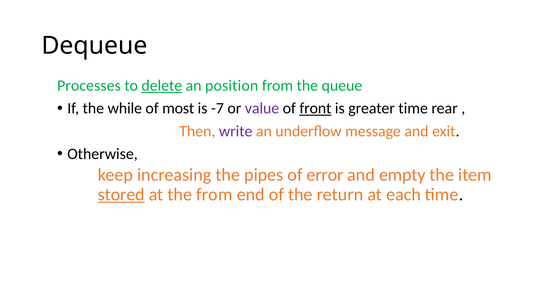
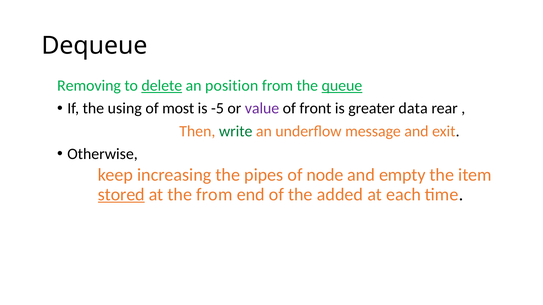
Processes: Processes -> Removing
queue underline: none -> present
while: while -> using
-7: -7 -> -5
front underline: present -> none
greater time: time -> data
write colour: purple -> green
error: error -> node
return: return -> added
